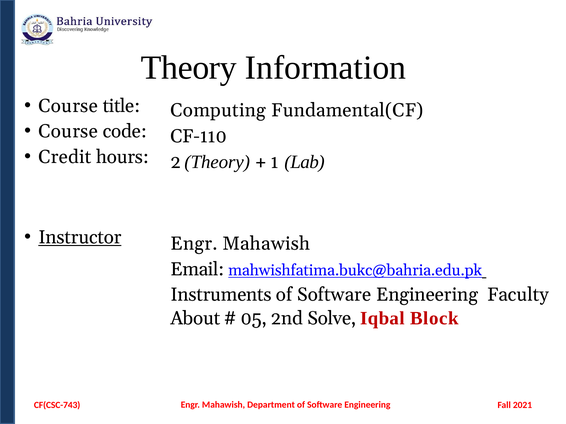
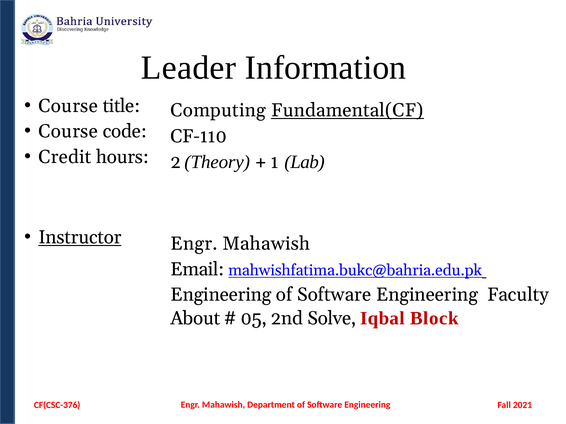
Theory at (189, 68): Theory -> Leader
Fundamental(CF underline: none -> present
Instruments at (221, 295): Instruments -> Engineering
CF(CSC-743: CF(CSC-743 -> CF(CSC-376
